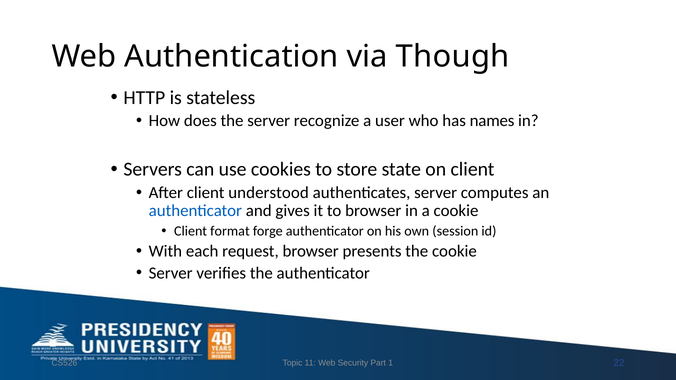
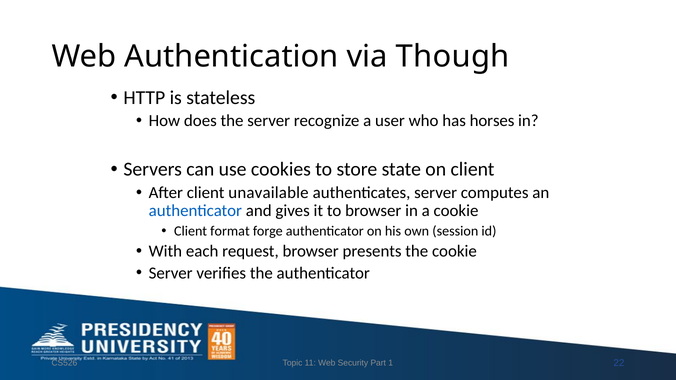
names: names -> horses
understood: understood -> unavailable
